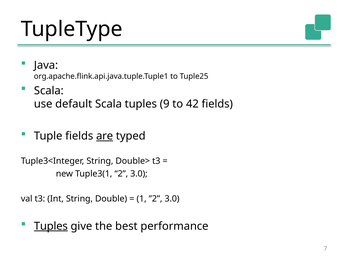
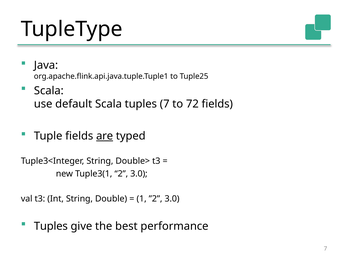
tuples 9: 9 -> 7
42: 42 -> 72
Tuples at (51, 226) underline: present -> none
